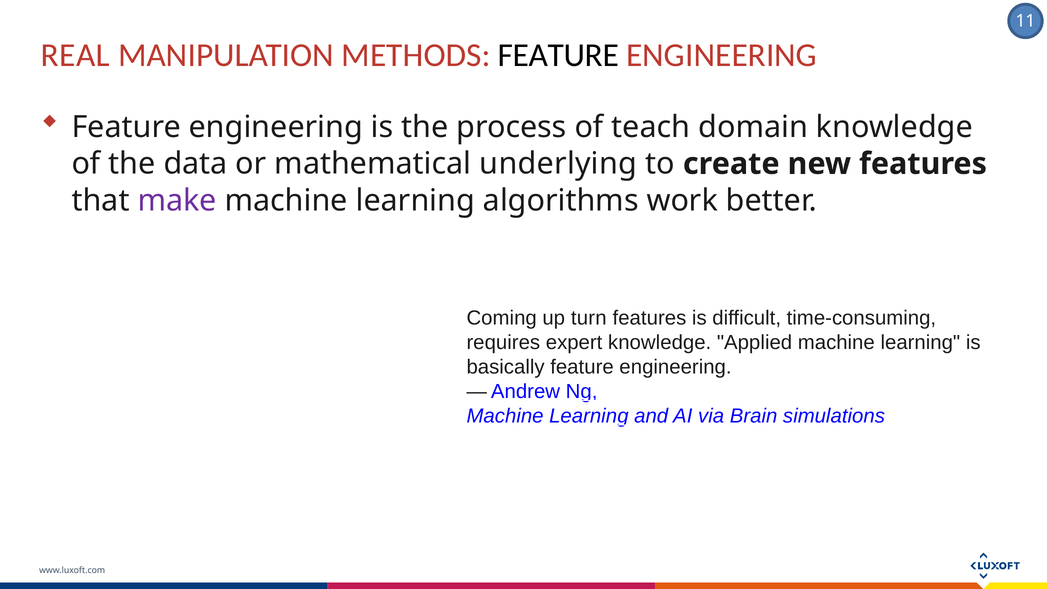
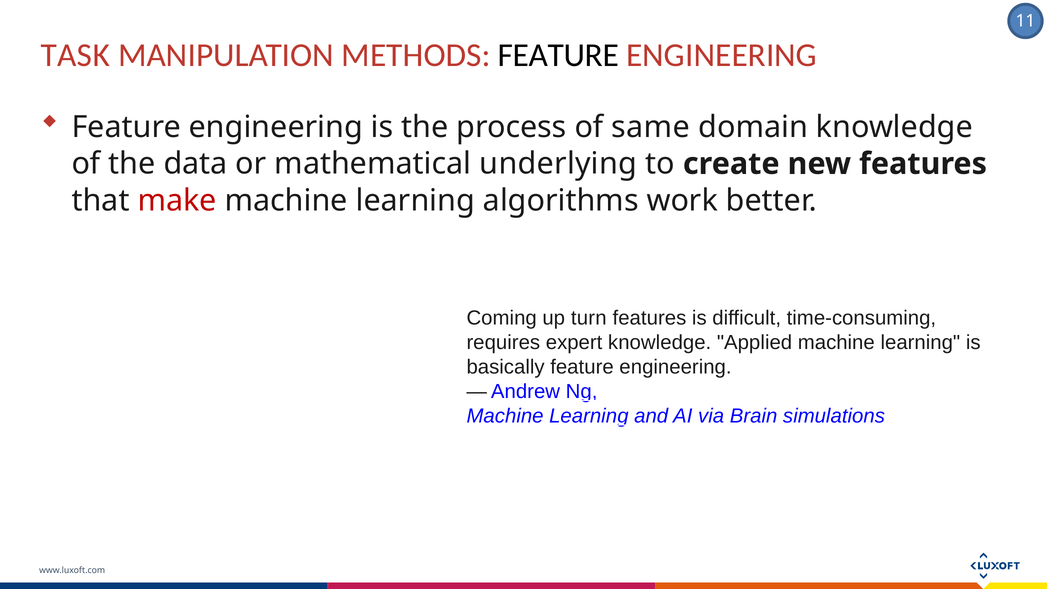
REAL: REAL -> TASK
teach: teach -> same
make colour: purple -> red
